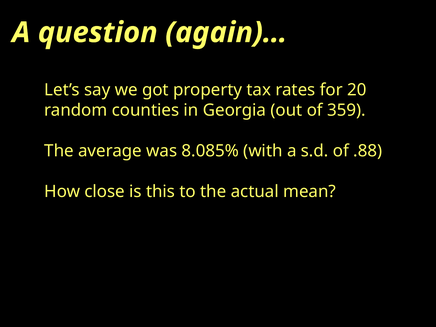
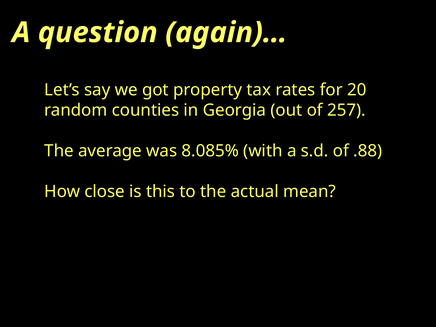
359: 359 -> 257
